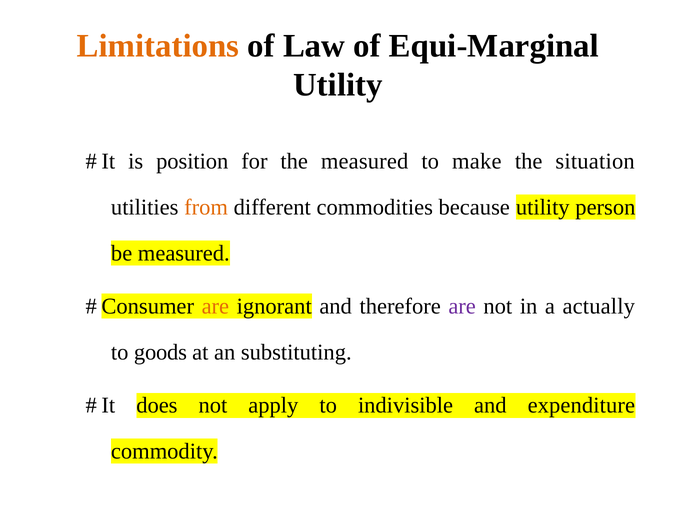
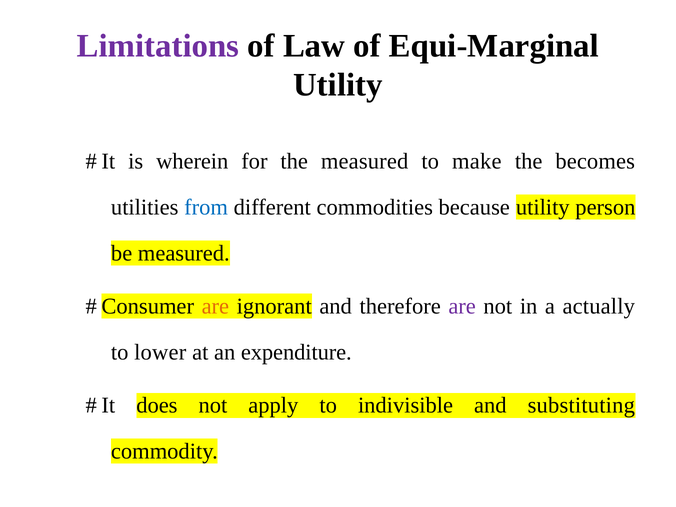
Limitations colour: orange -> purple
position: position -> wherein
situation: situation -> becomes
from colour: orange -> blue
goods: goods -> lower
substituting: substituting -> expenditure
expenditure: expenditure -> substituting
